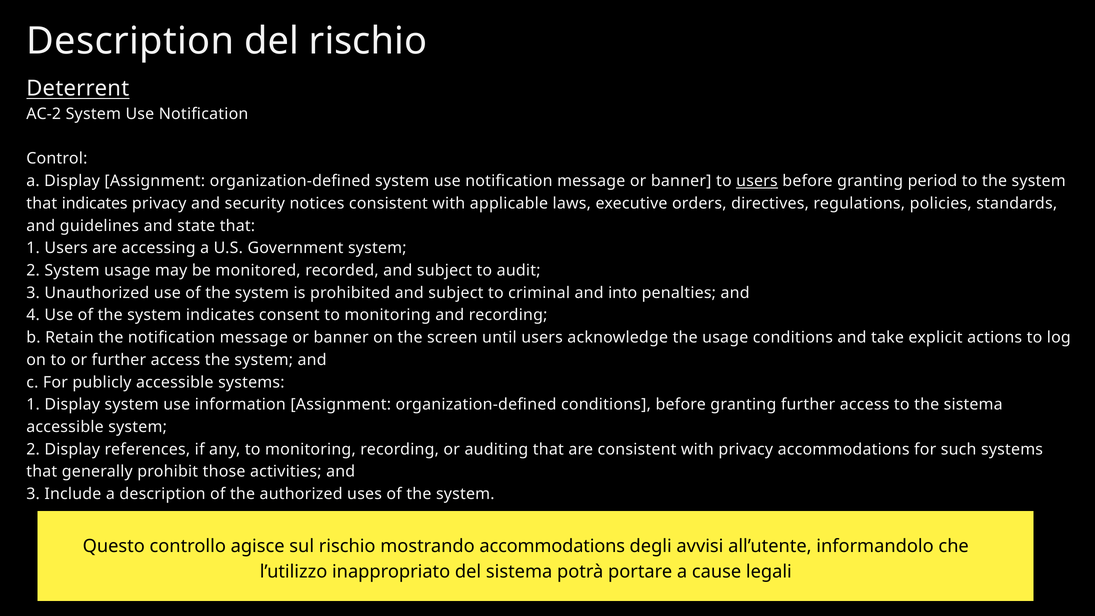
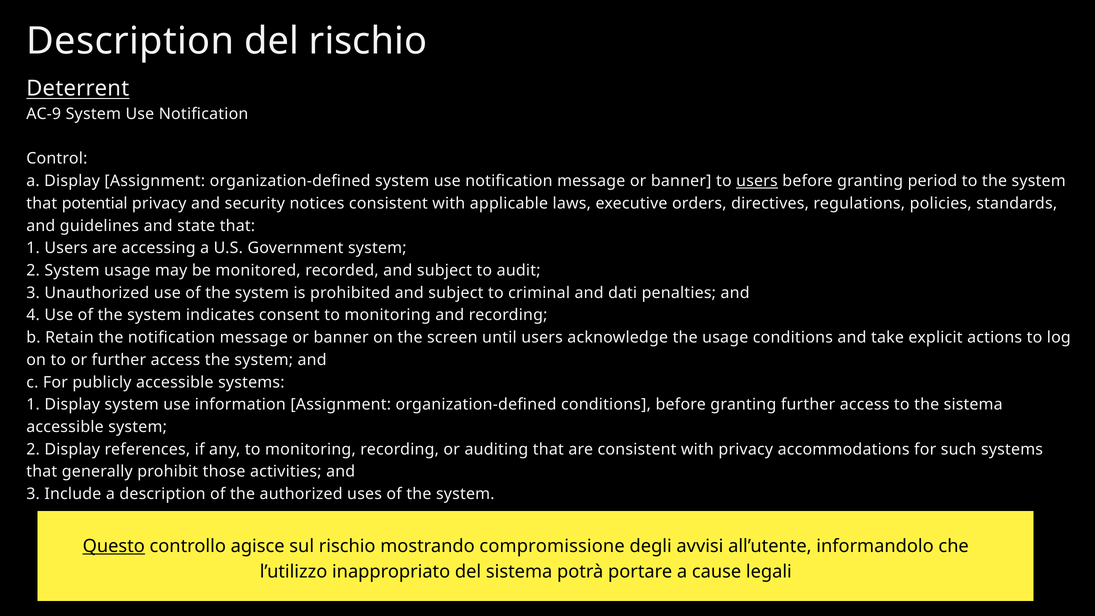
AC-2: AC-2 -> AC-9
that indicates: indicates -> potential
into: into -> dati
Questo underline: none -> present
mostrando accommodations: accommodations -> compromissione
